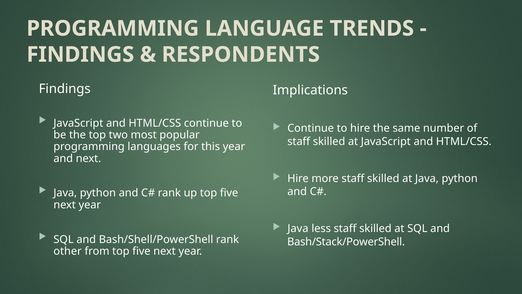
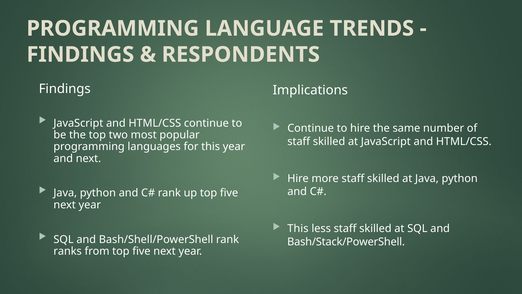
Java at (298, 228): Java -> This
other: other -> ranks
